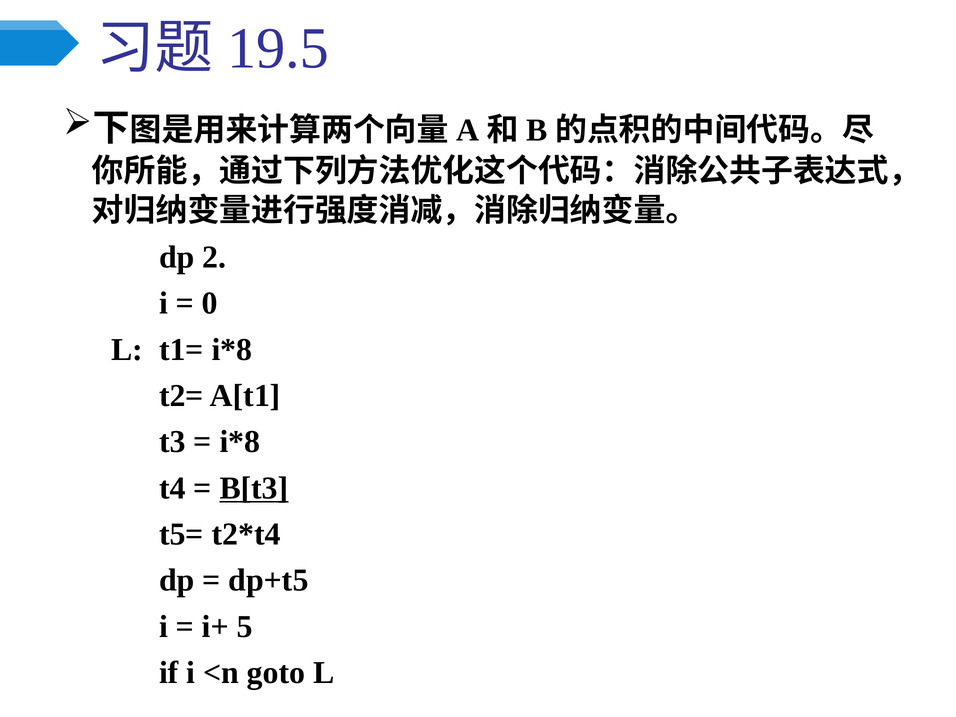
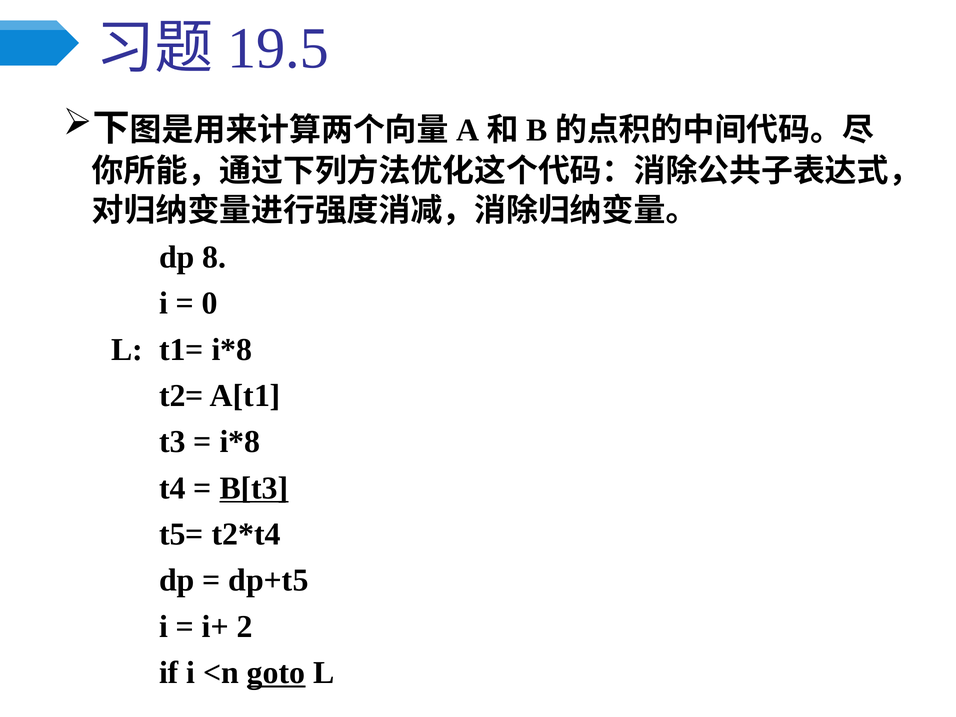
2: 2 -> 8
5: 5 -> 2
goto underline: none -> present
